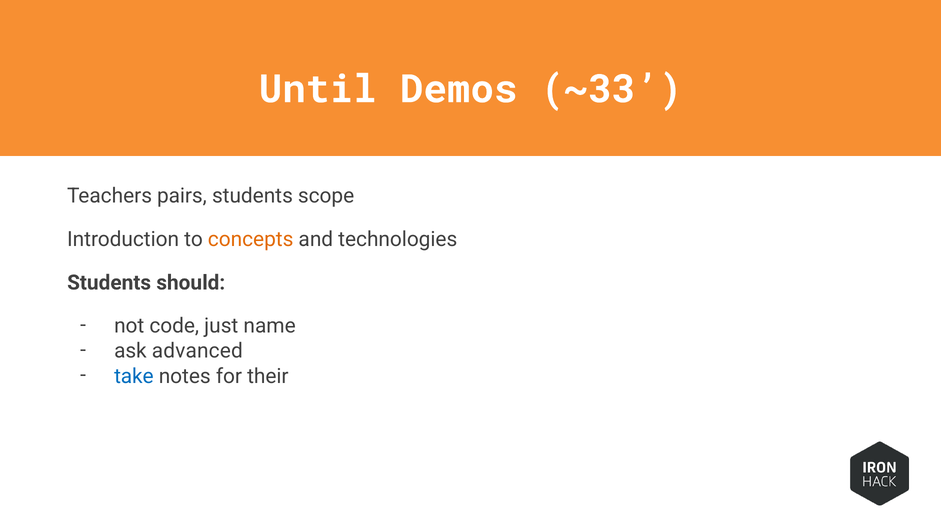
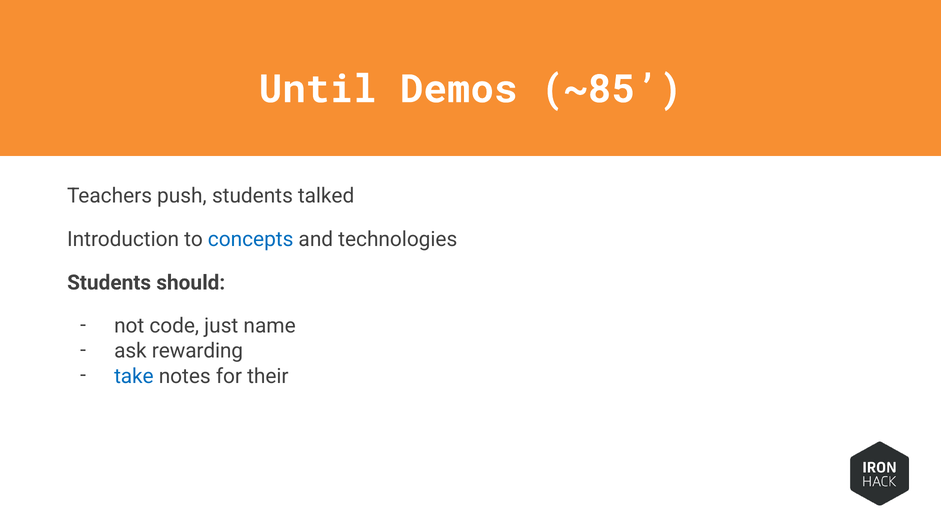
~33: ~33 -> ~85
pairs: pairs -> push
scope: scope -> talked
concepts colour: orange -> blue
advanced: advanced -> rewarding
